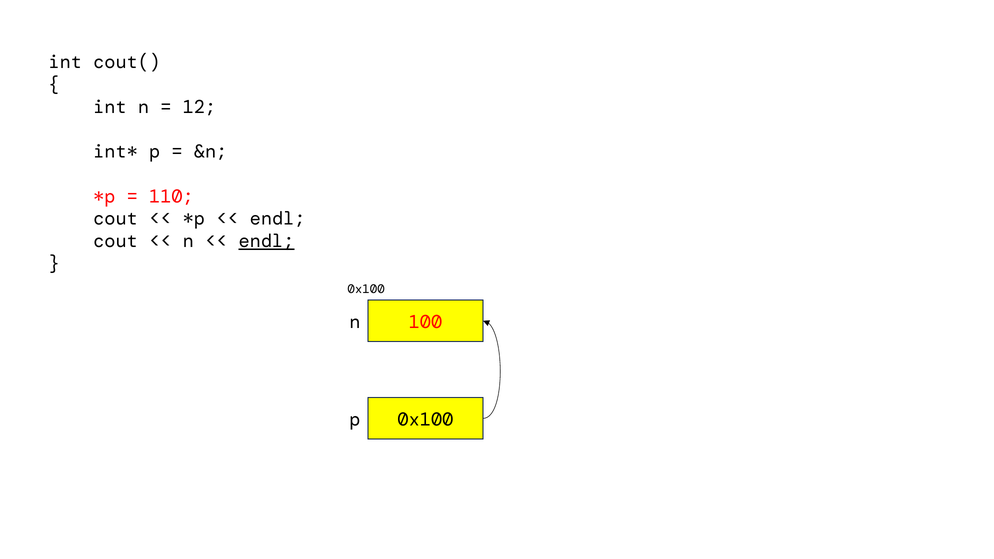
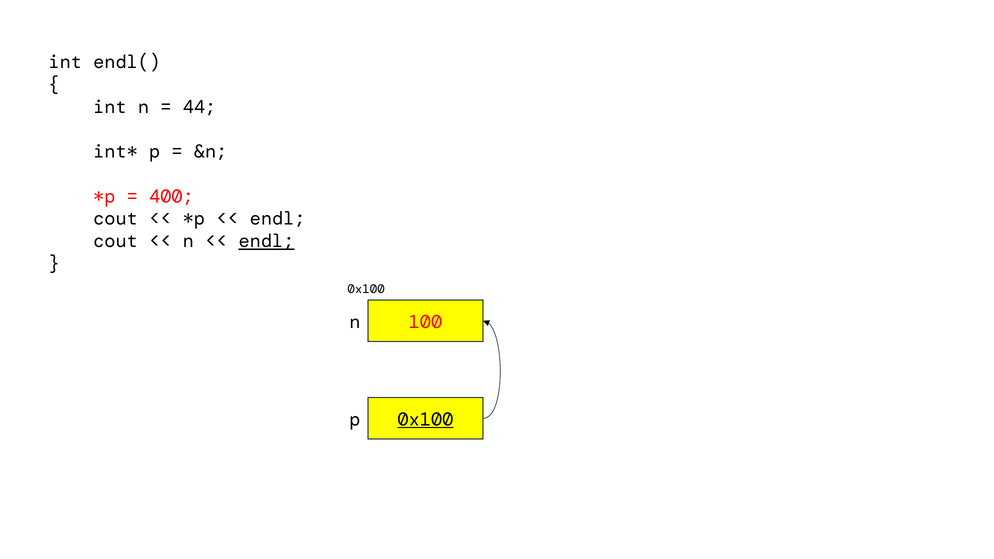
cout(: cout( -> endl(
12: 12 -> 44
110: 110 -> 400
0x100 at (425, 420) underline: none -> present
